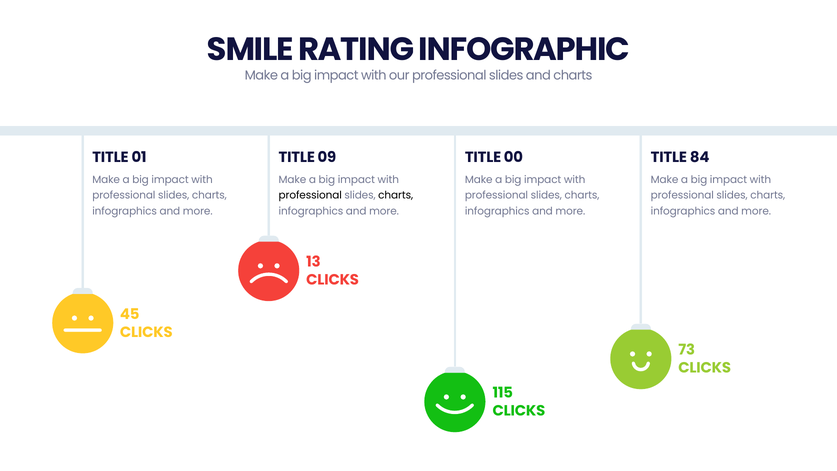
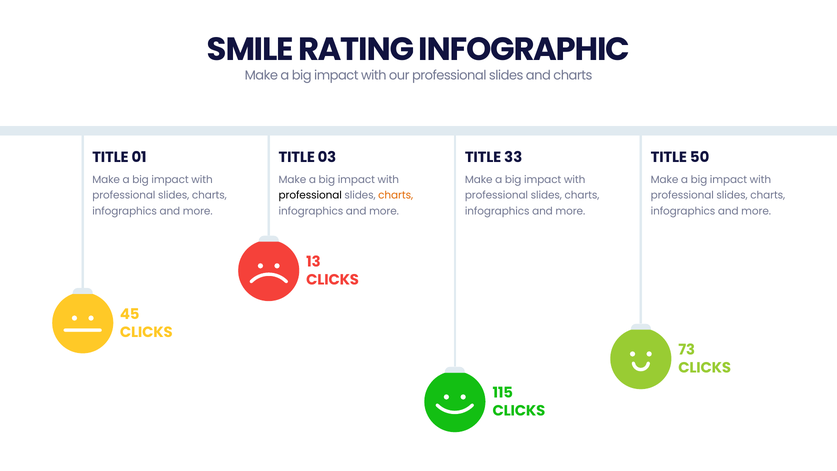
09: 09 -> 03
00: 00 -> 33
84: 84 -> 50
charts at (396, 195) colour: black -> orange
